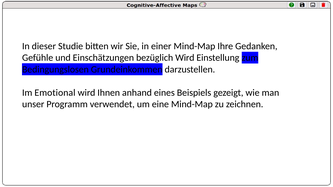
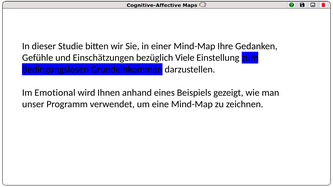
bezüglich Wird: Wird -> Viele
